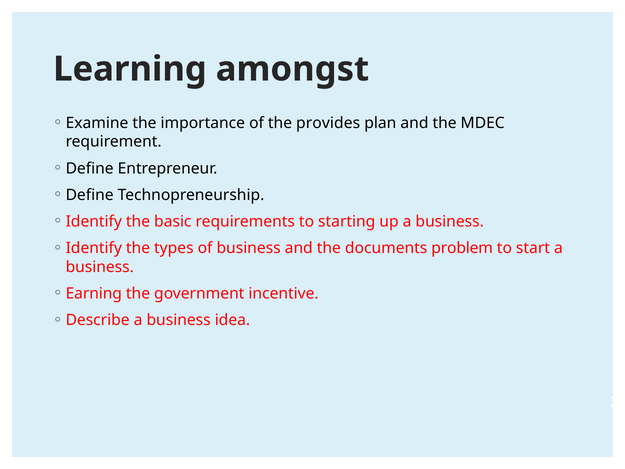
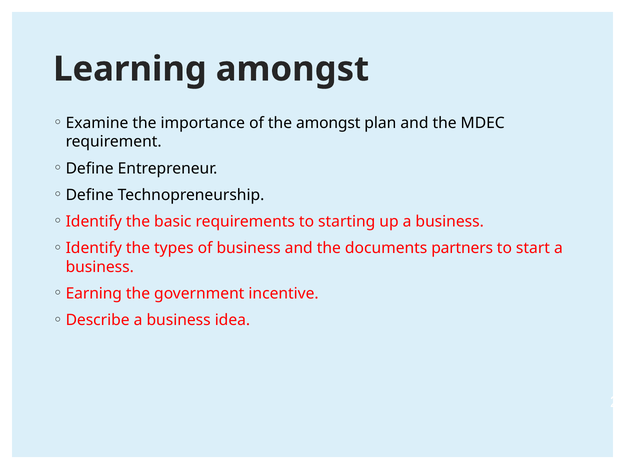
the provides: provides -> amongst
problem: problem -> partners
